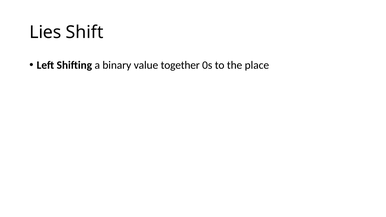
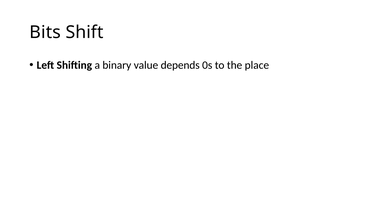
Lies: Lies -> Bits
together: together -> depends
